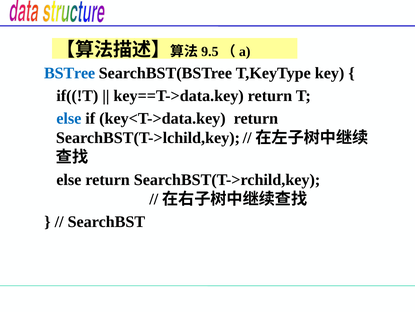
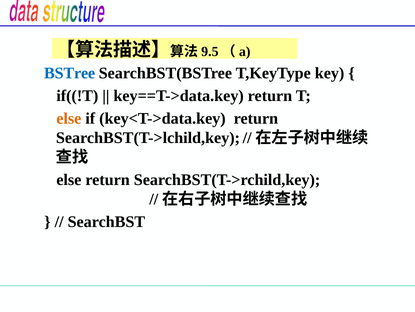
else at (69, 118) colour: blue -> orange
